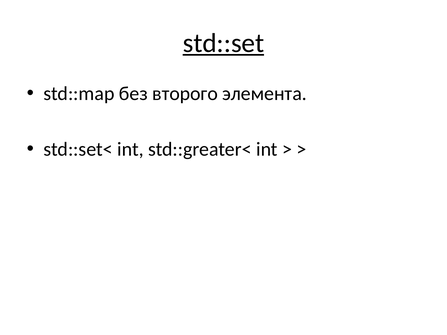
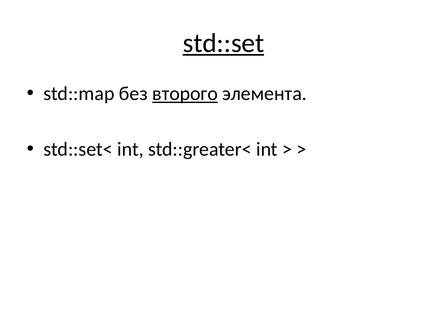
второго underline: none -> present
